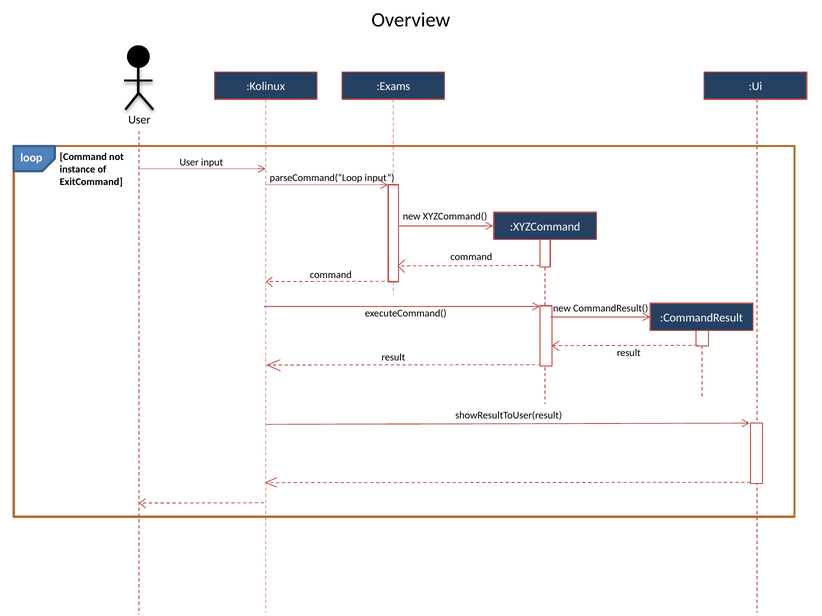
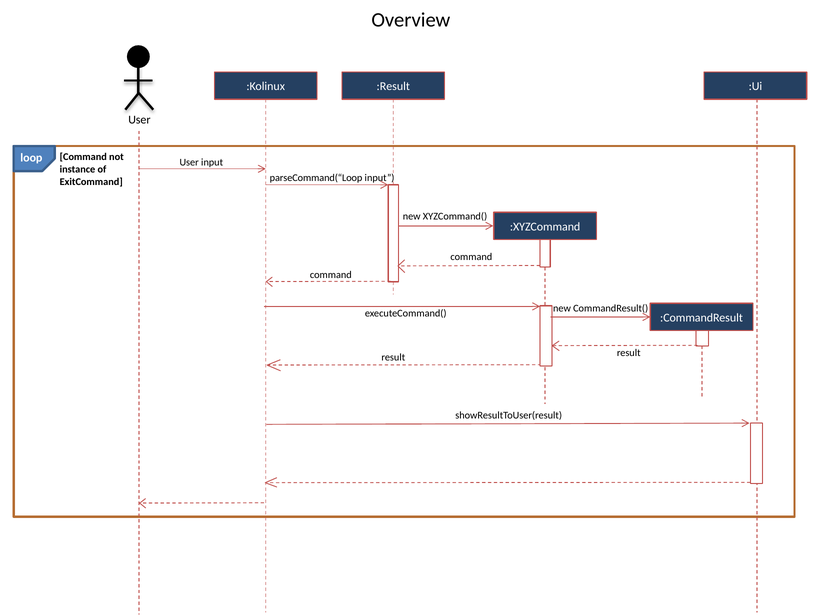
:Exams: :Exams -> :Result
